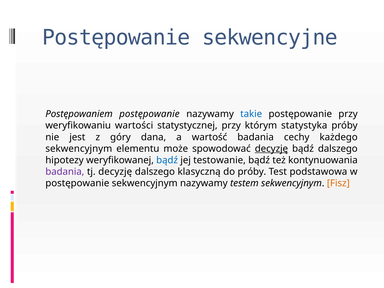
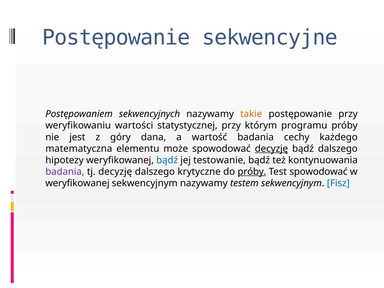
Postępowaniem postępowanie: postępowanie -> sekwencyjnych
takie colour: blue -> orange
statystyka: statystyka -> programu
sekwencyjnym at (79, 149): sekwencyjnym -> matematyczna
klasyczną: klasyczną -> krytyczne
próby at (252, 172) underline: none -> present
Test podstawowa: podstawowa -> spowodować
postępowanie at (77, 183): postępowanie -> weryfikowanej
Fisz colour: orange -> blue
